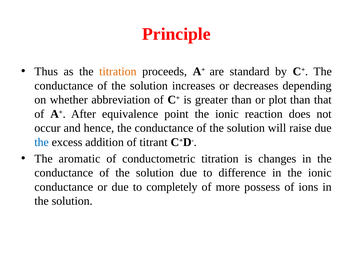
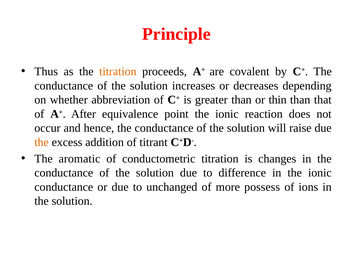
standard: standard -> covalent
plot: plot -> thin
the at (42, 142) colour: blue -> orange
completely: completely -> unchanged
